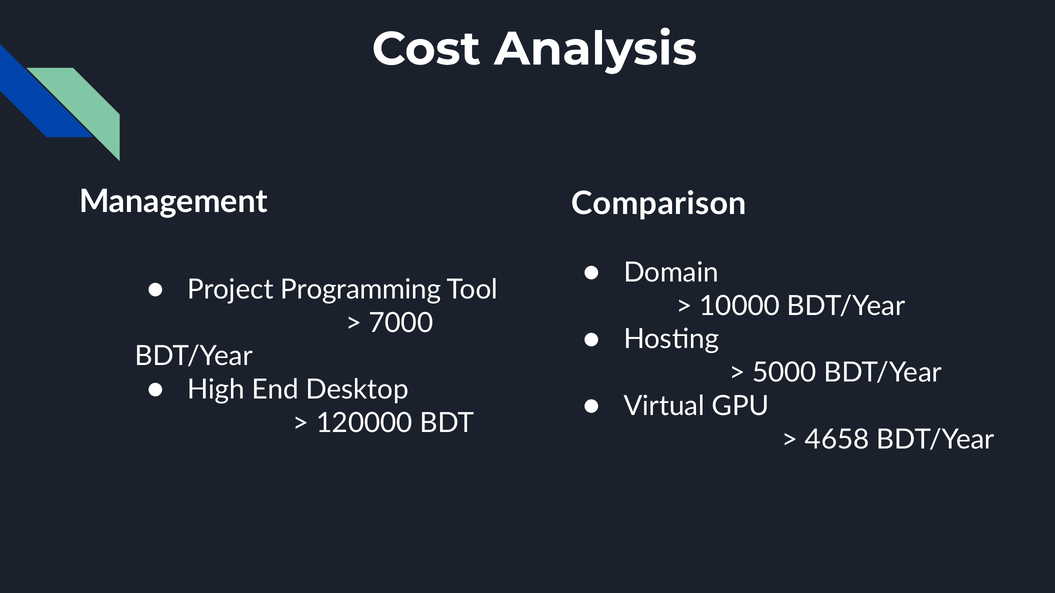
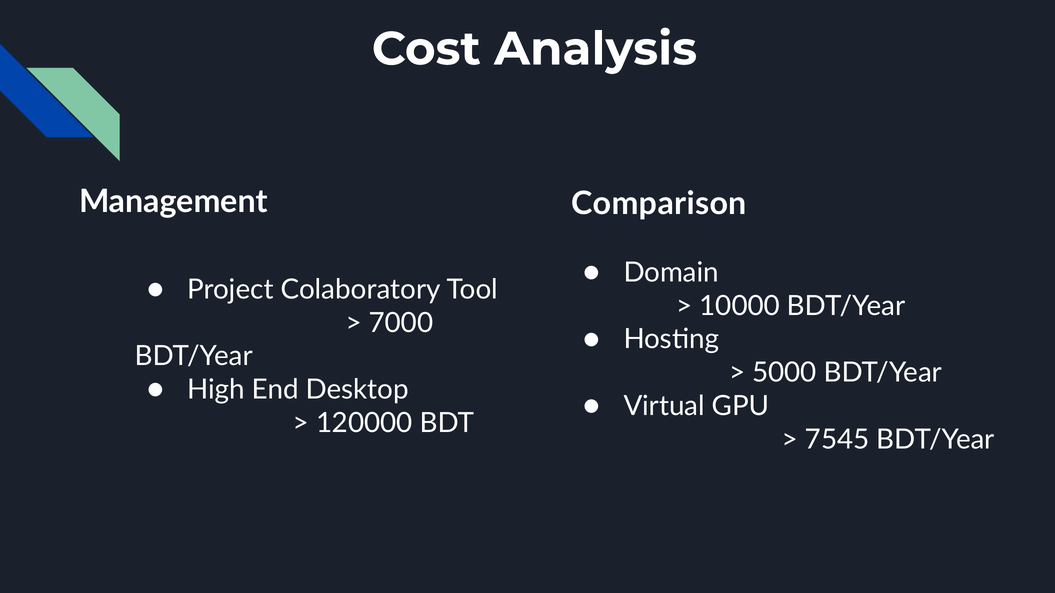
Programming: Programming -> Colaboratory
4658: 4658 -> 7545
